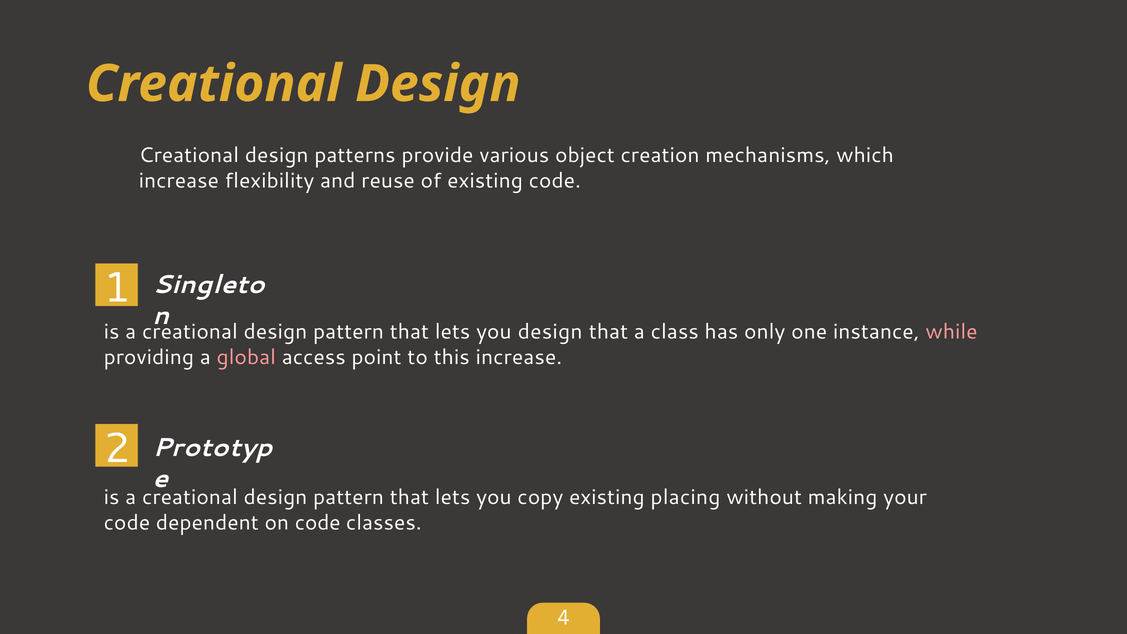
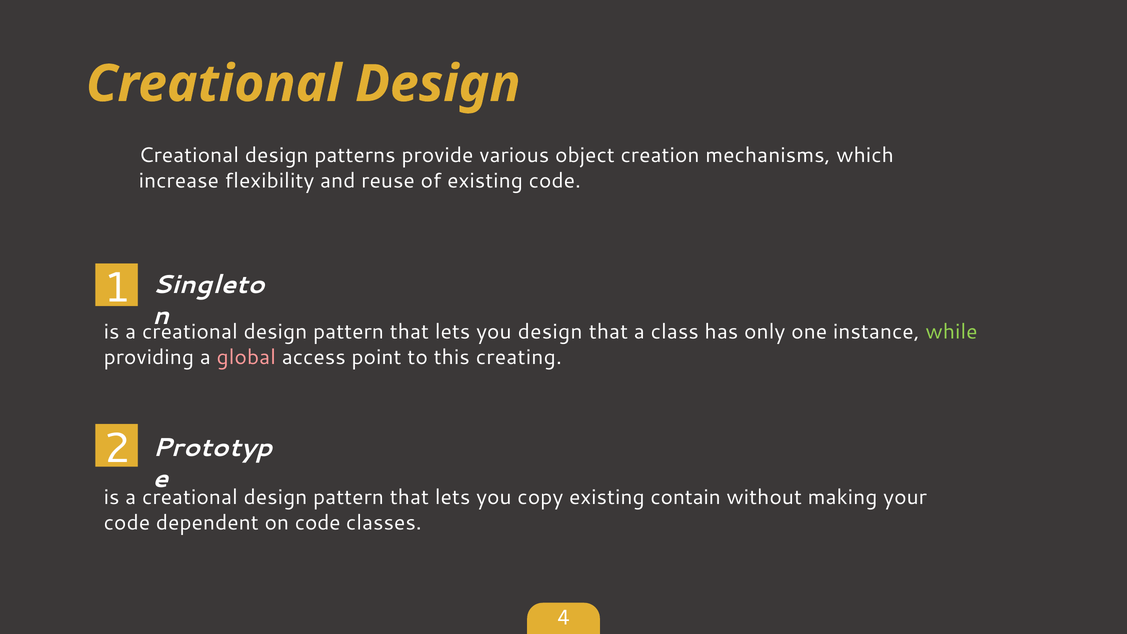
while colour: pink -> light green
this increase: increase -> creating
placing: placing -> contain
